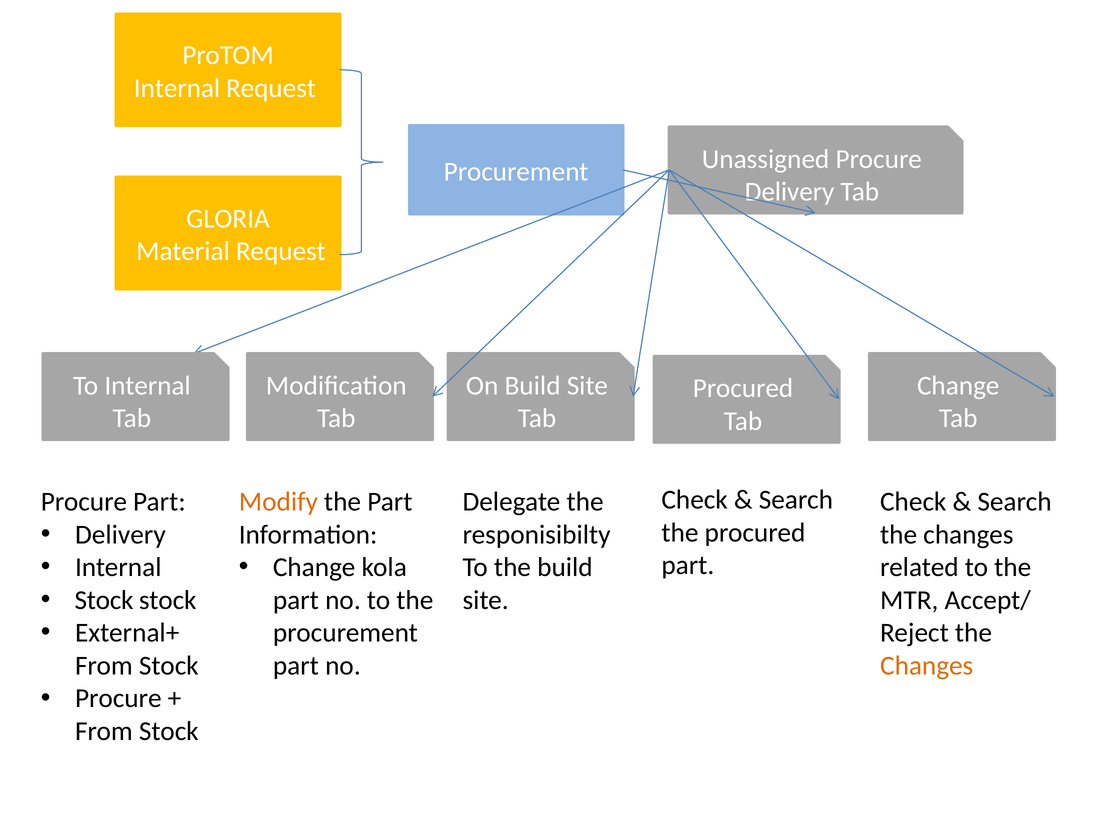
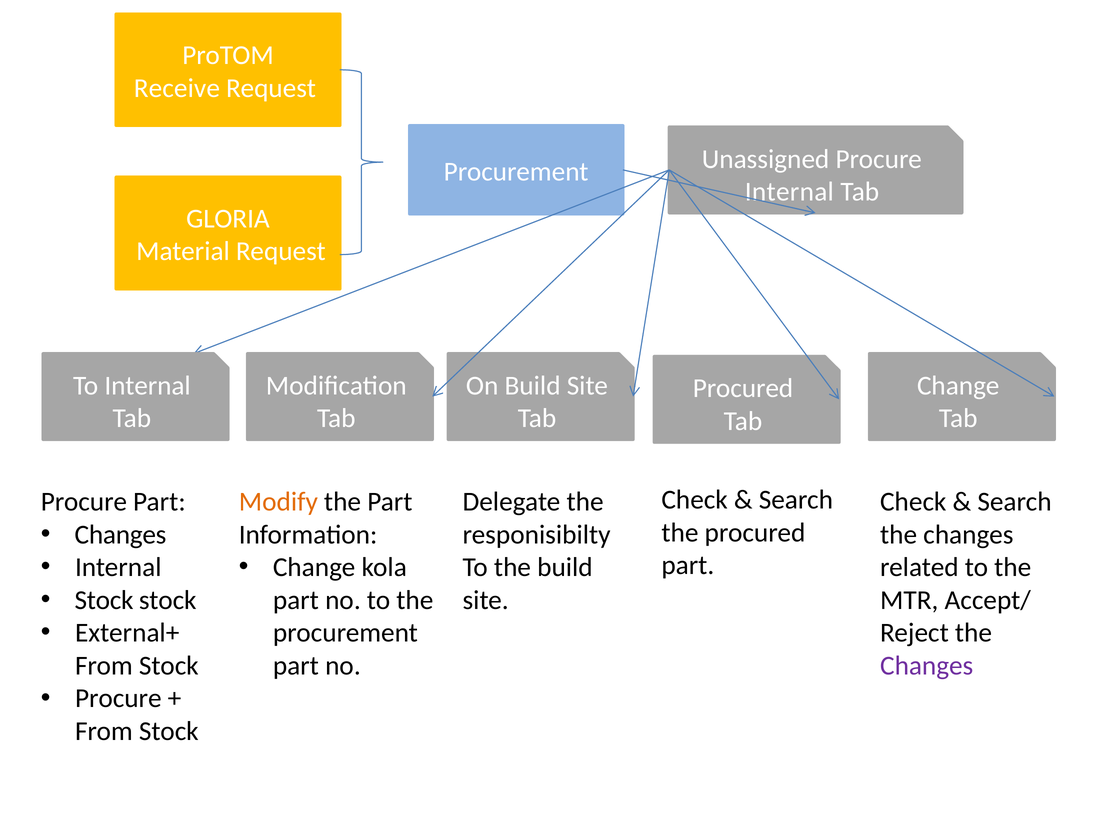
Internal at (177, 88): Internal -> Receive
Delivery at (790, 192): Delivery -> Internal
Delivery at (120, 535): Delivery -> Changes
Changes at (927, 666) colour: orange -> purple
